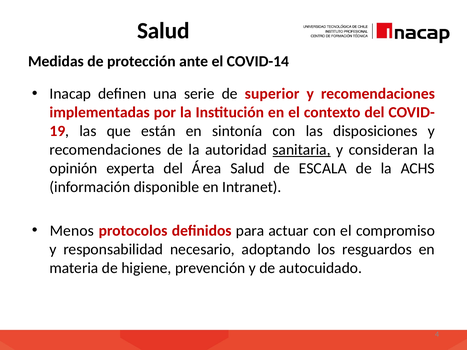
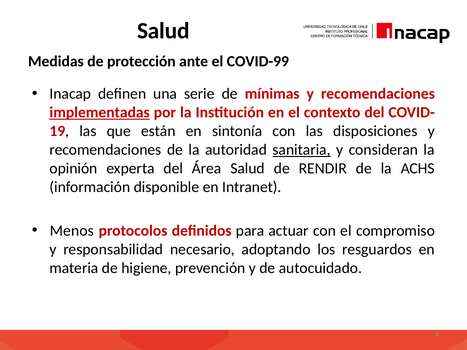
COVID-14: COVID-14 -> COVID-99
superior: superior -> mínimas
implementadas underline: none -> present
ESCALA: ESCALA -> RENDIR
